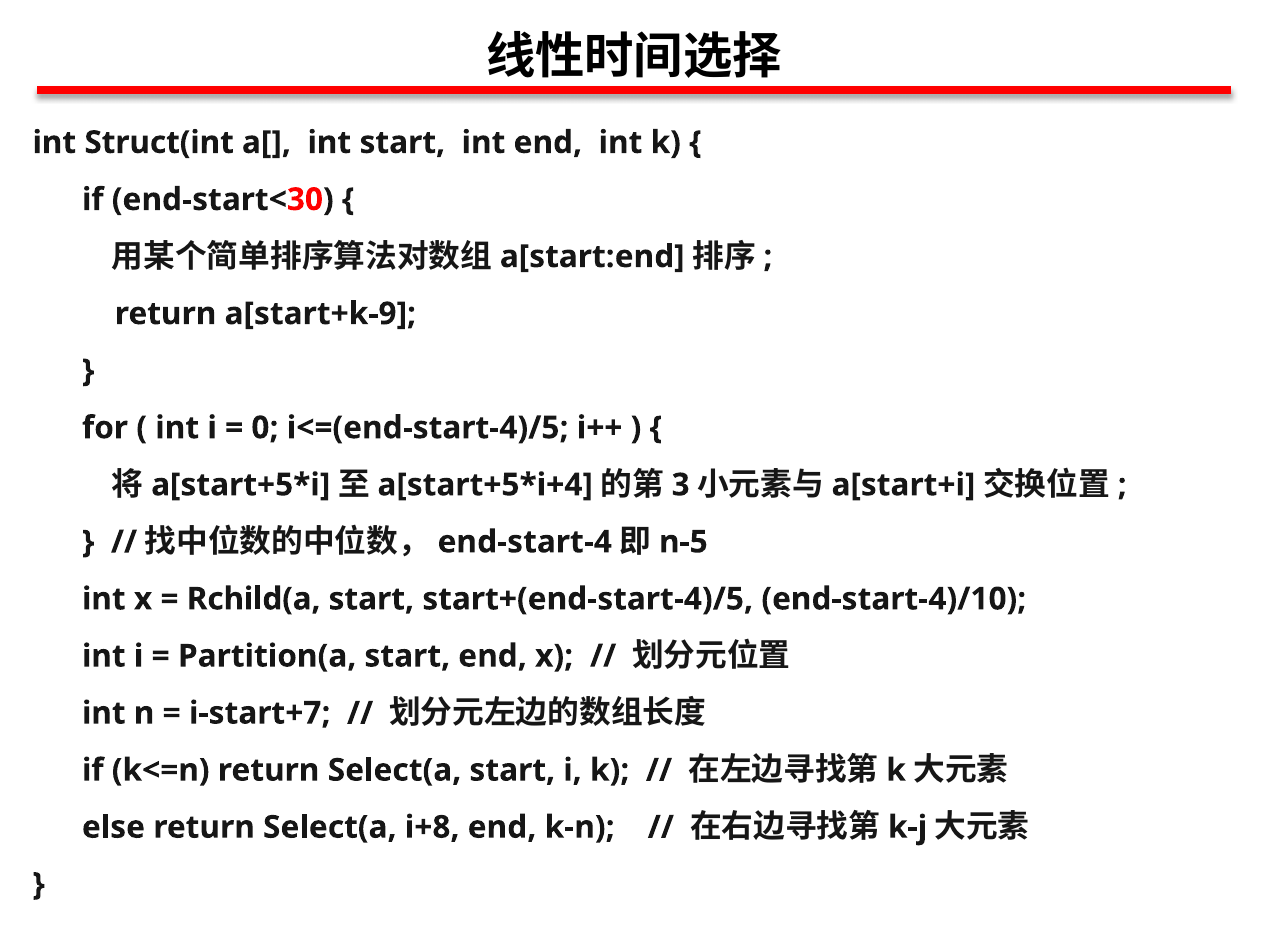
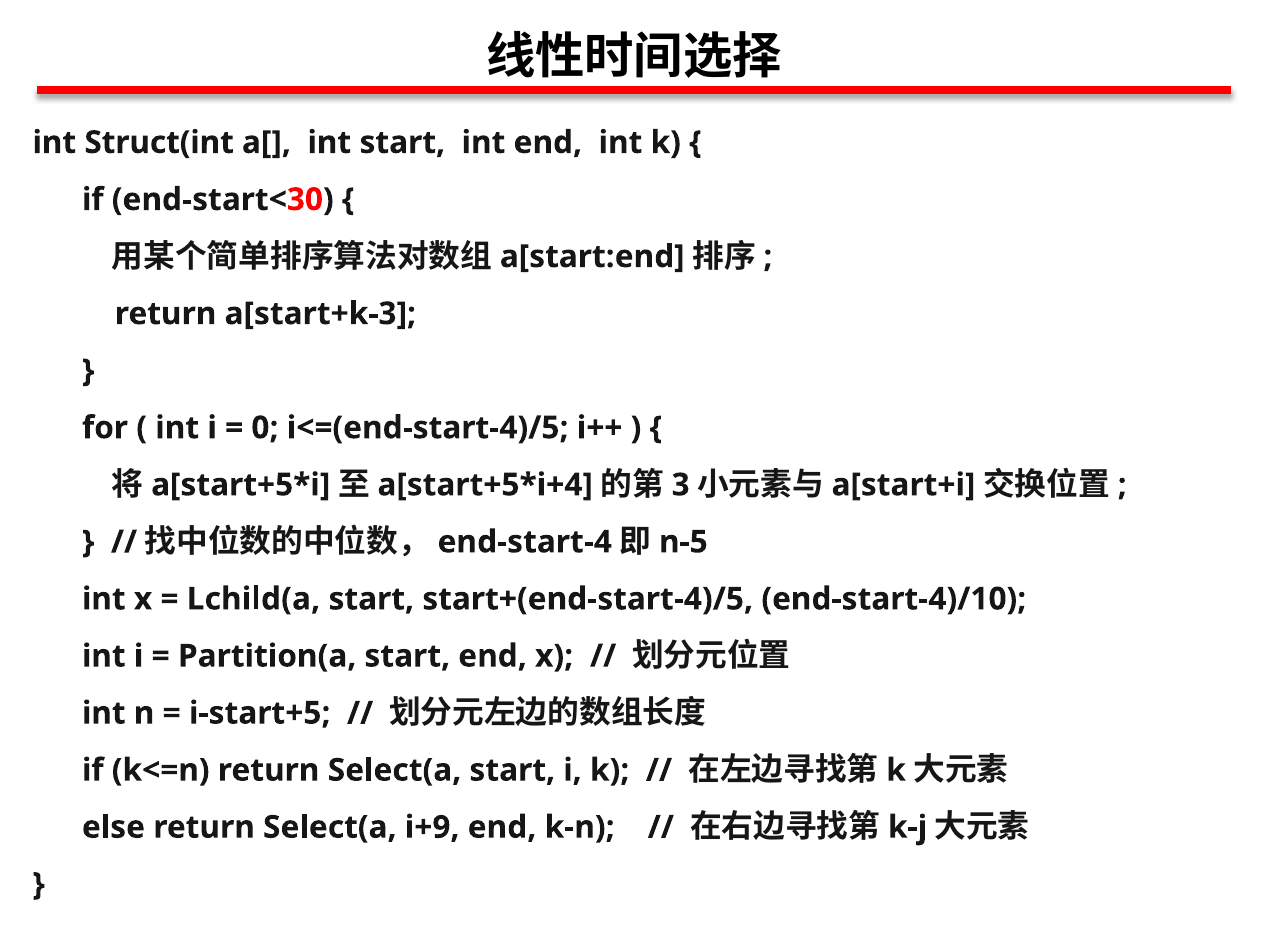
a[start+k-9: a[start+k-9 -> a[start+k-3
Rchild(a: Rchild(a -> Lchild(a
i-start+7: i-start+7 -> i-start+5
i+8: i+8 -> i+9
